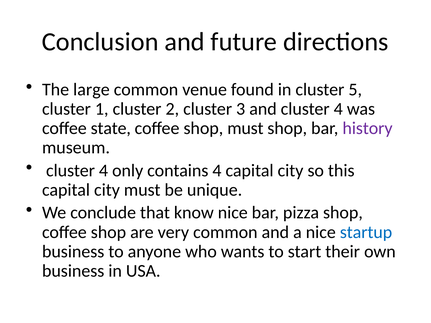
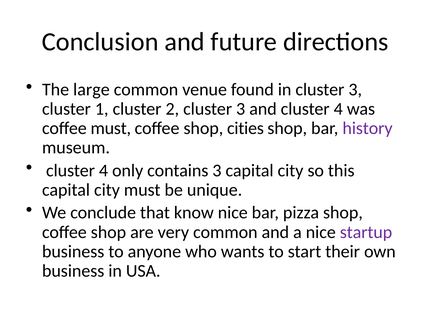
in cluster 5: 5 -> 3
coffee state: state -> must
shop must: must -> cities
contains 4: 4 -> 3
startup colour: blue -> purple
